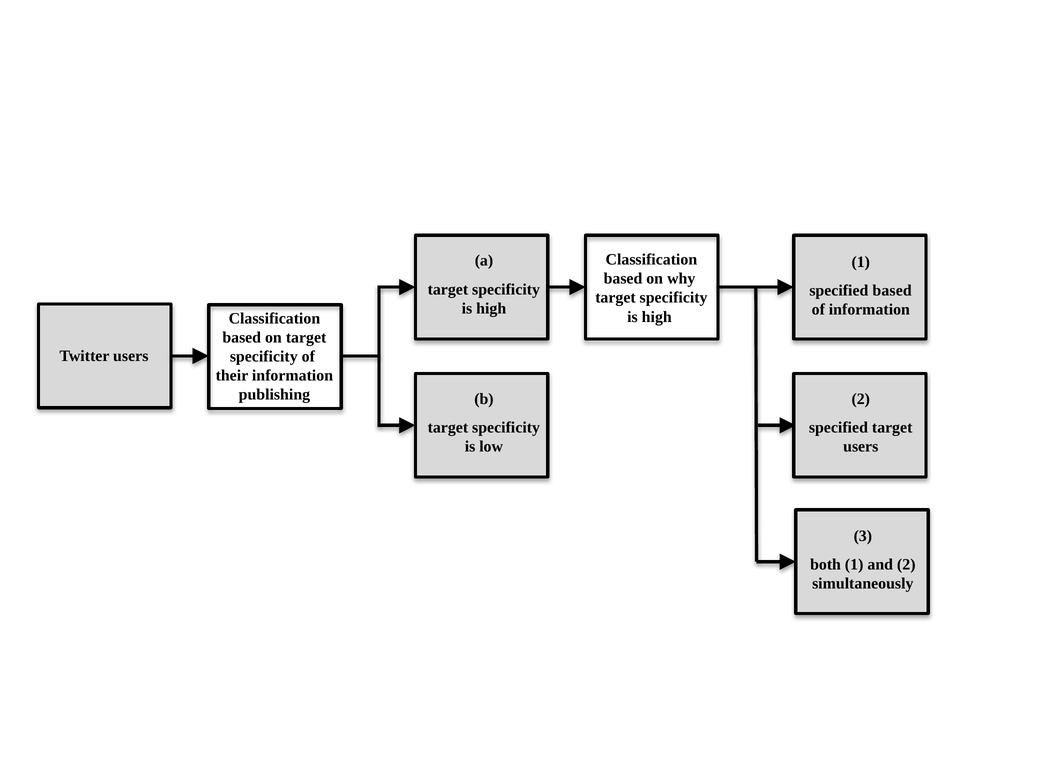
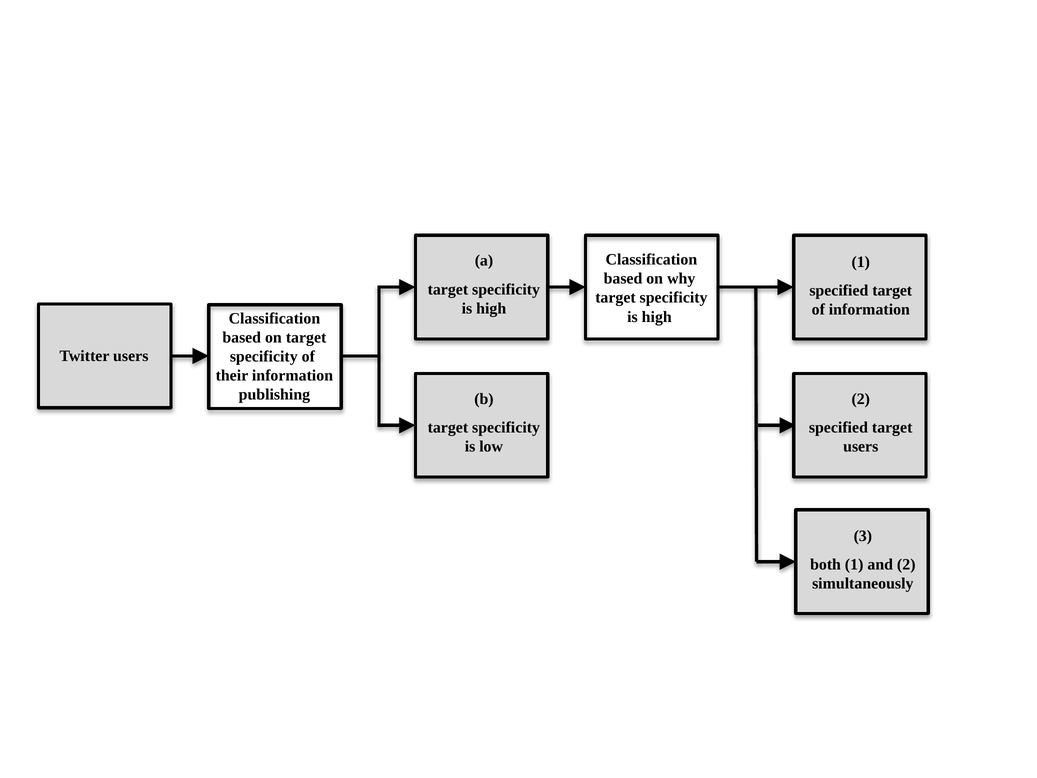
based at (892, 291): based -> target
